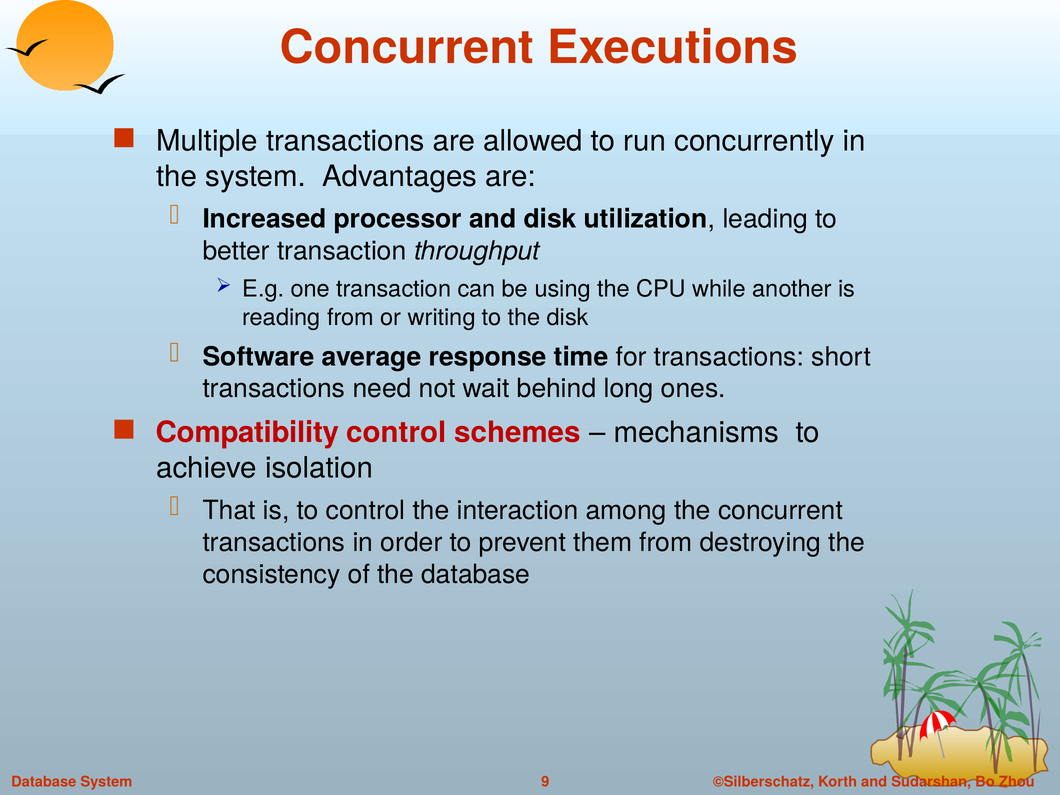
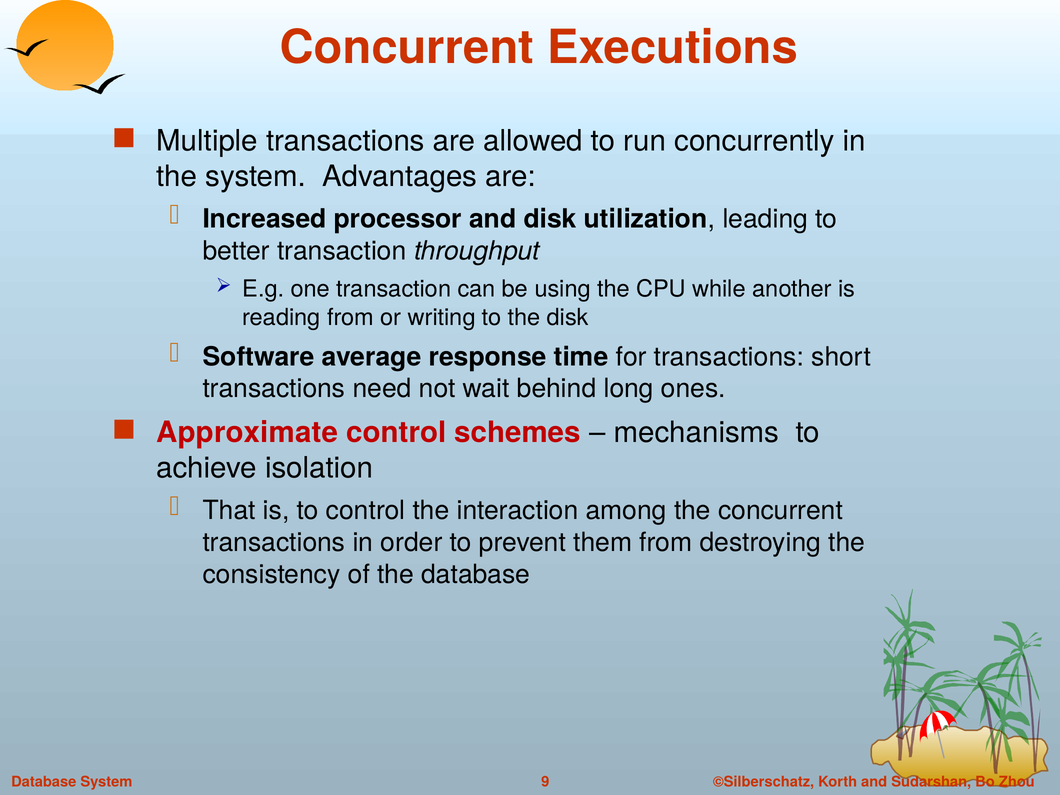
Compatibility: Compatibility -> Approximate
